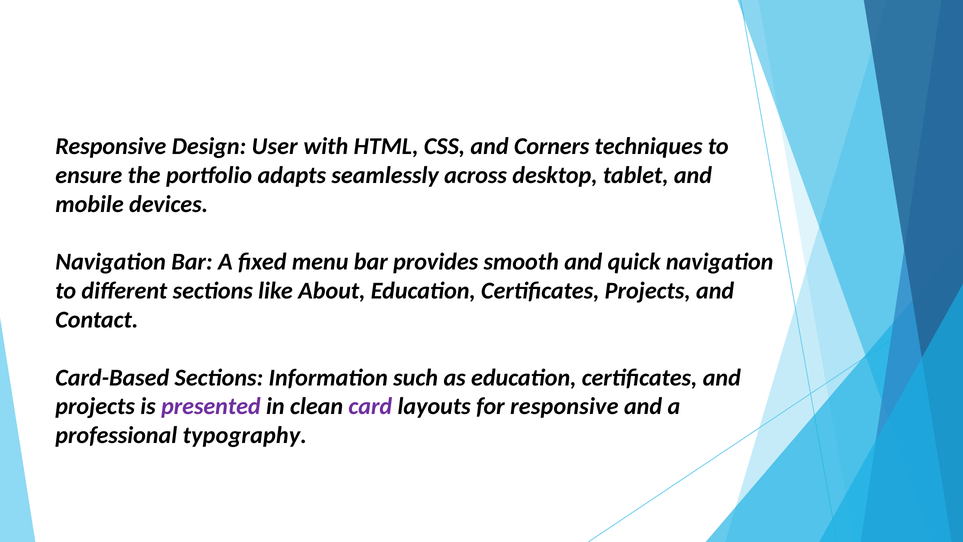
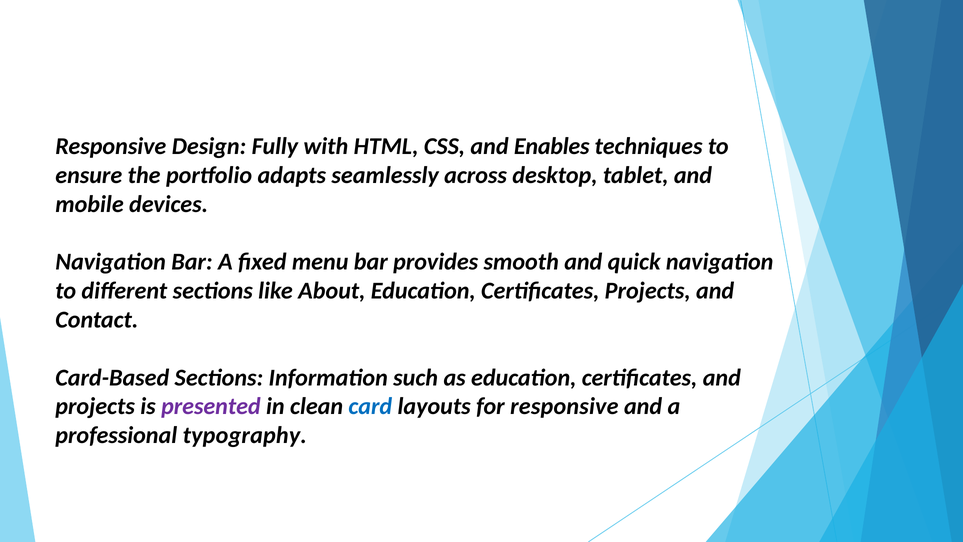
User: User -> Fully
Corners: Corners -> Enables
card colour: purple -> blue
